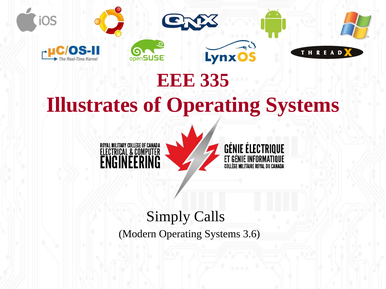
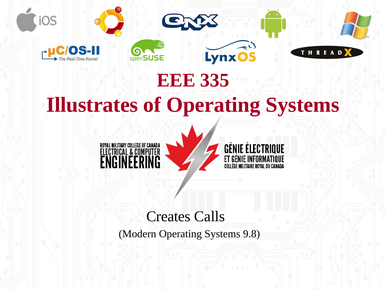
Simply: Simply -> Creates
3.6: 3.6 -> 9.8
